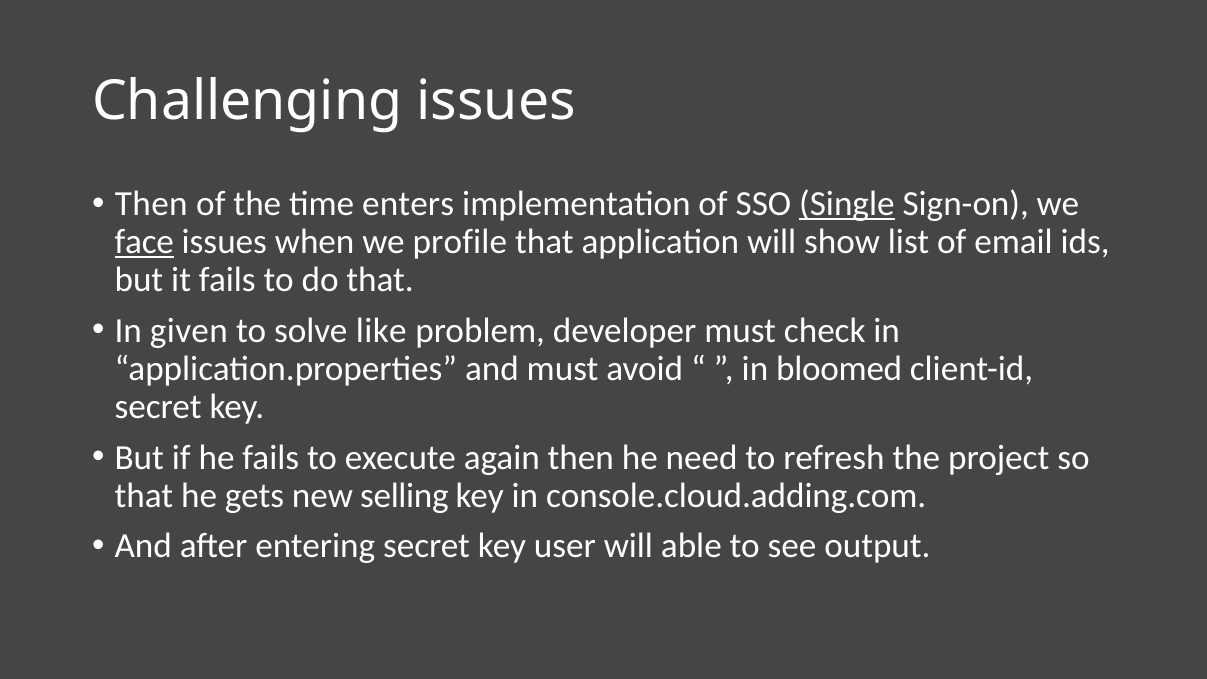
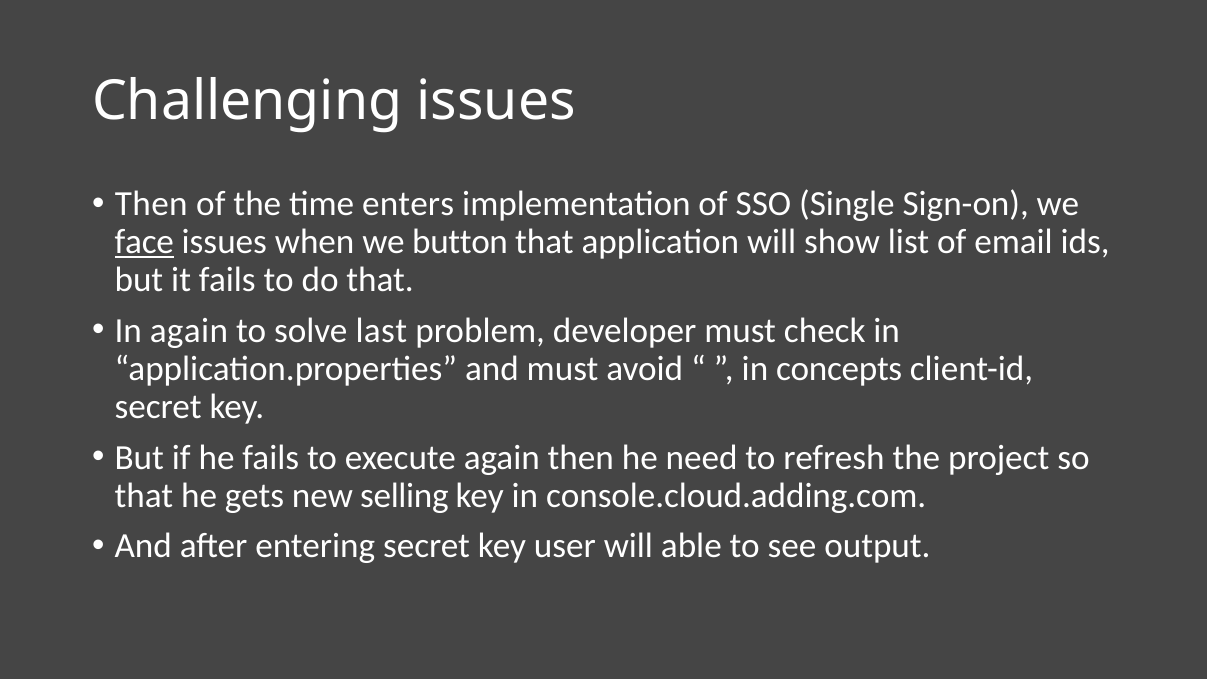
Single underline: present -> none
profile: profile -> button
In given: given -> again
like: like -> last
bloomed: bloomed -> concepts
